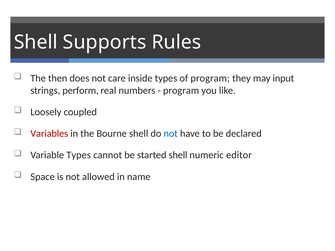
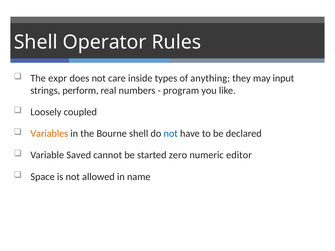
Supports: Supports -> Operator
then: then -> expr
of program: program -> anything
Variables colour: red -> orange
Variable Types: Types -> Saved
started shell: shell -> zero
